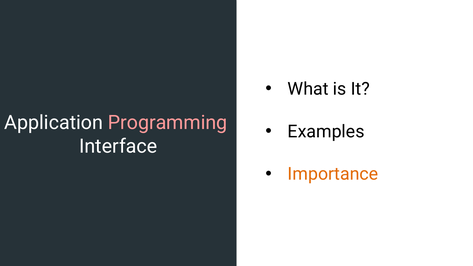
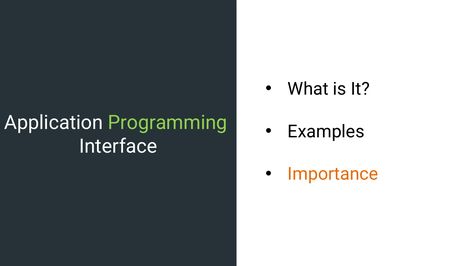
Programming colour: pink -> light green
